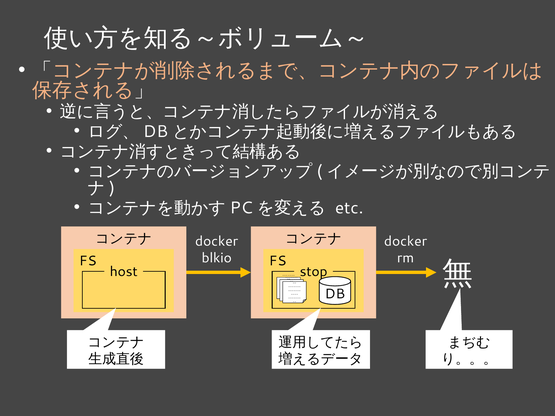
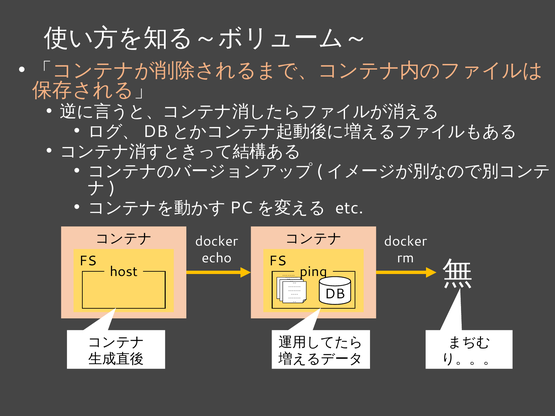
blkio: blkio -> echo
stop: stop -> ping
